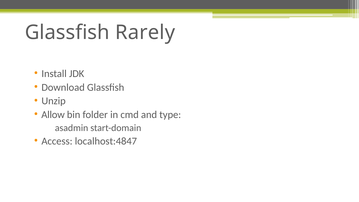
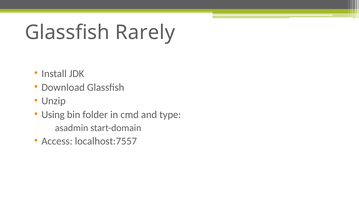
Allow: Allow -> Using
localhost:4847: localhost:4847 -> localhost:7557
